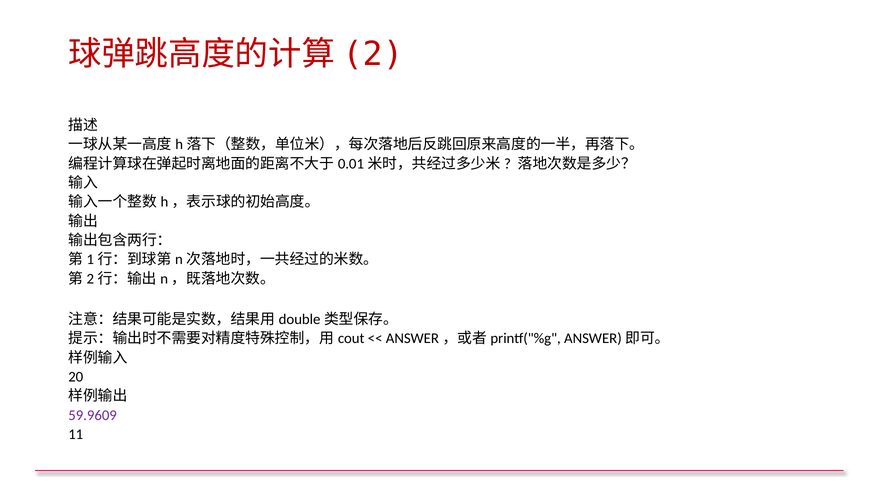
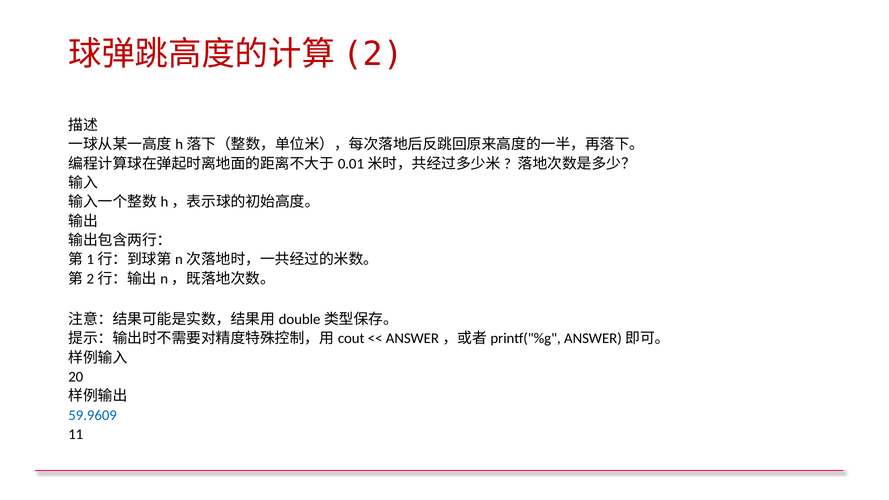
59.9609 colour: purple -> blue
